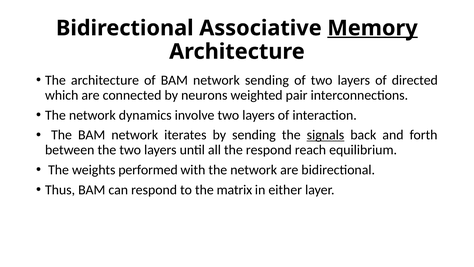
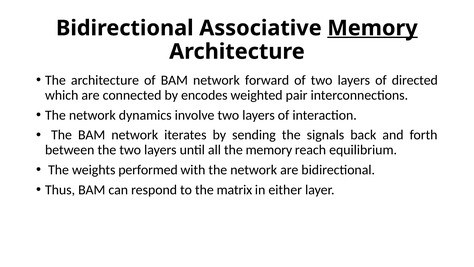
network sending: sending -> forward
neurons: neurons -> encodes
signals underline: present -> none
the respond: respond -> memory
